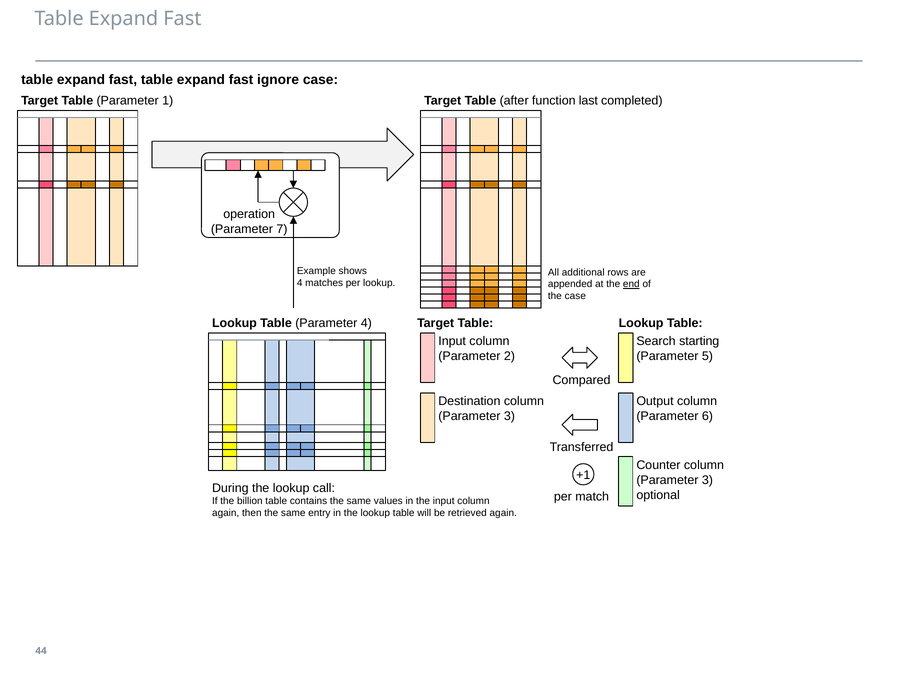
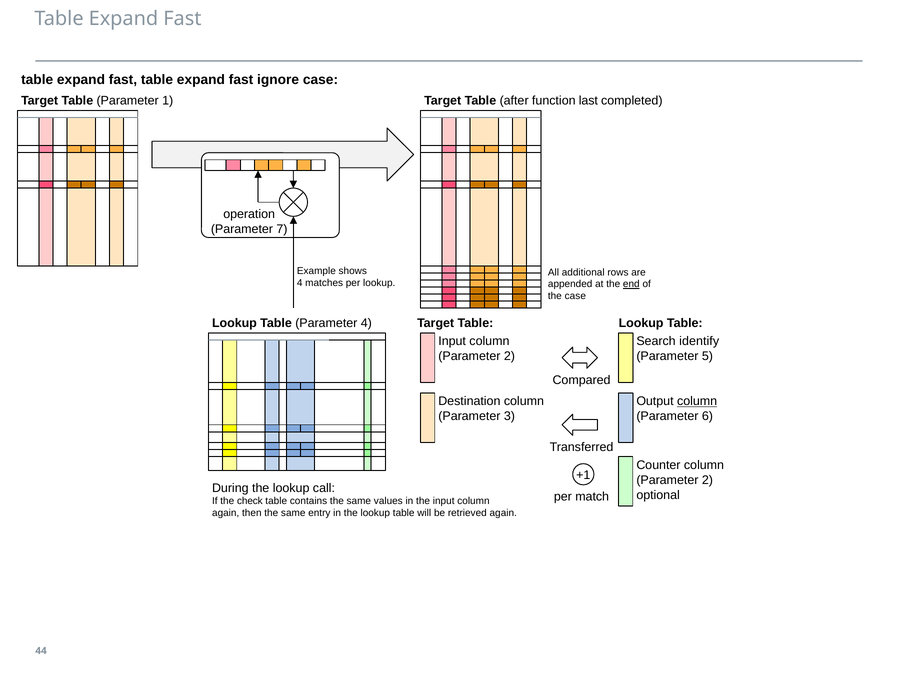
starting: starting -> identify
column at (697, 402) underline: none -> present
3 at (707, 480): 3 -> 2
billion: billion -> check
